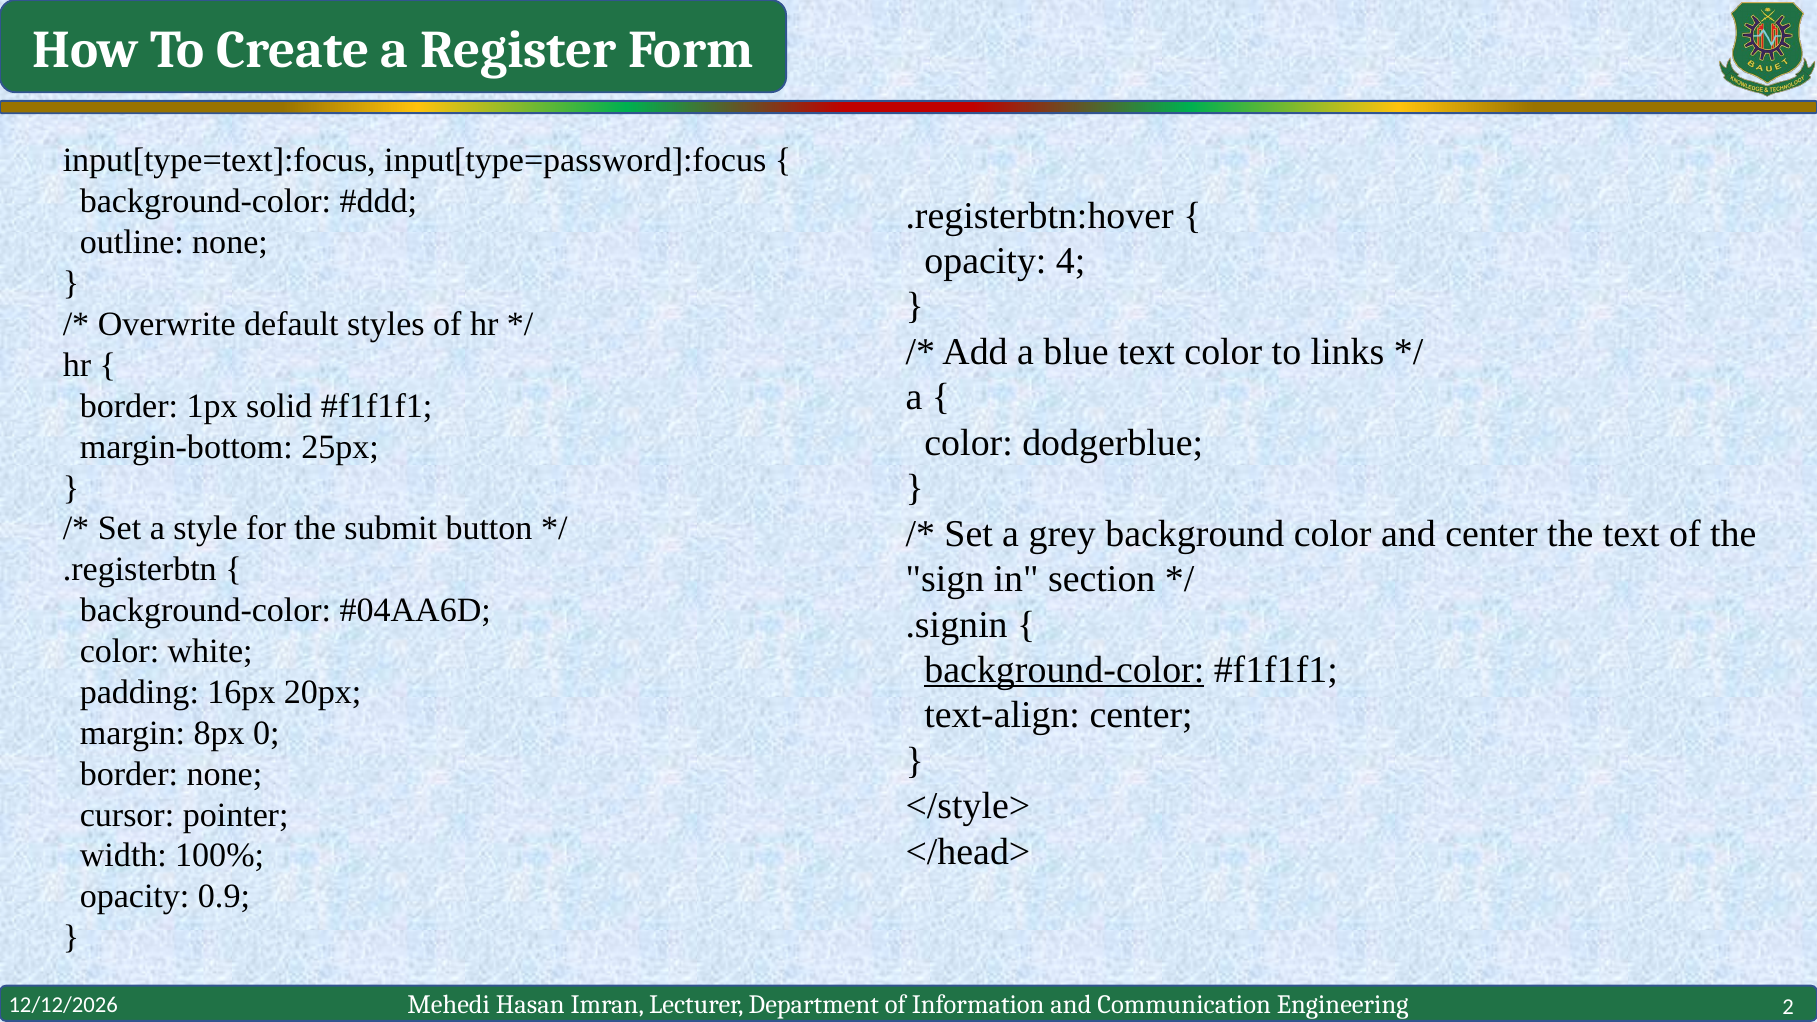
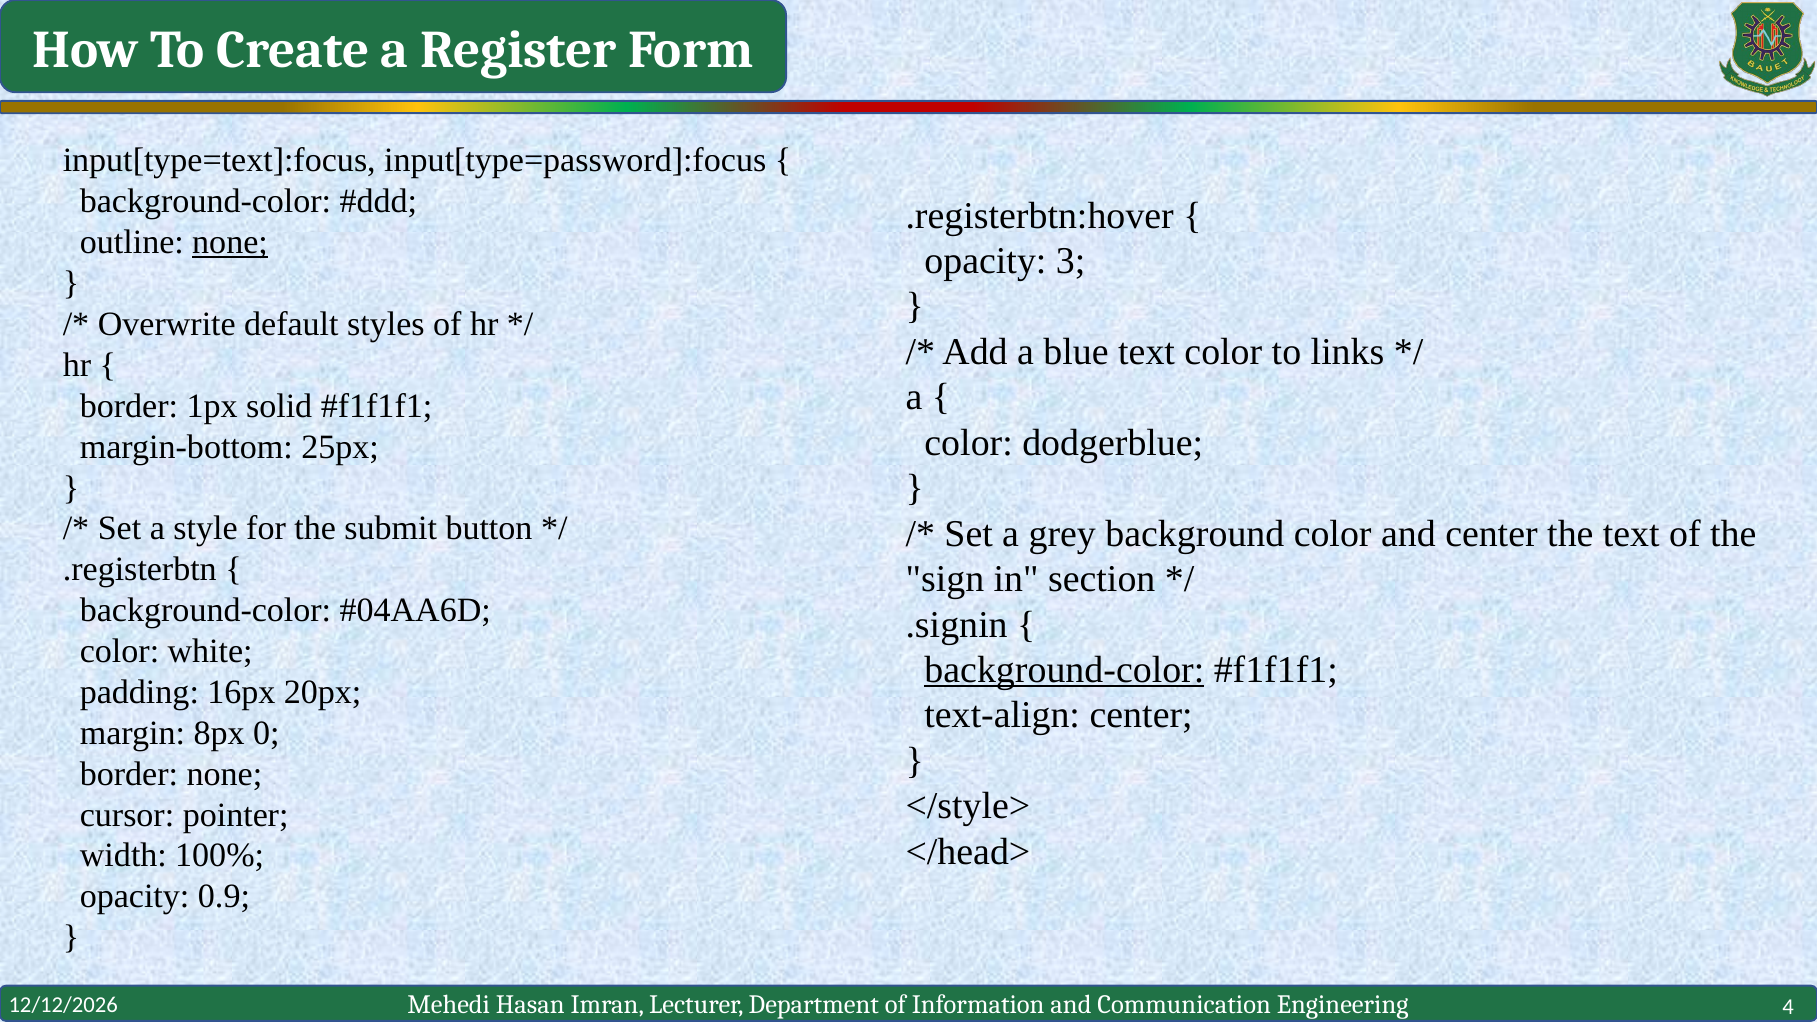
none at (230, 243) underline: none -> present
4: 4 -> 3
2: 2 -> 4
